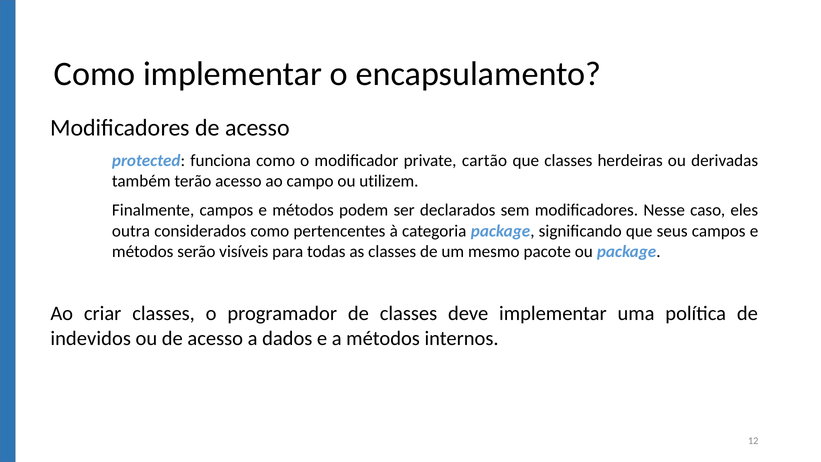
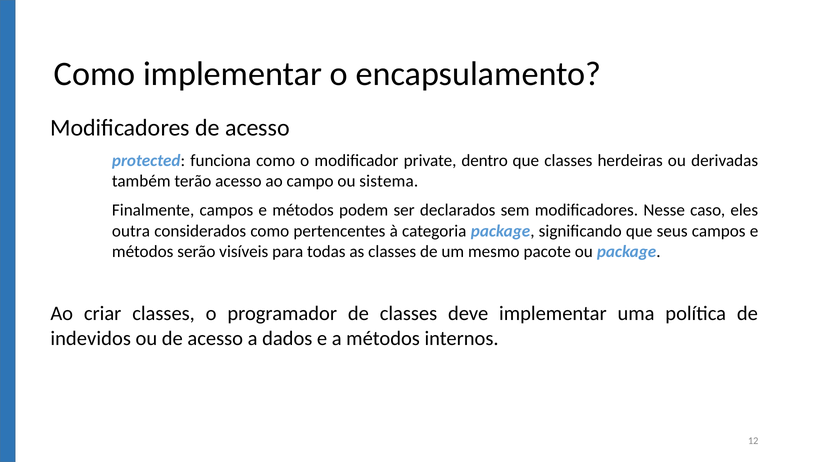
cartão: cartão -> dentro
utilizem: utilizem -> sistema
